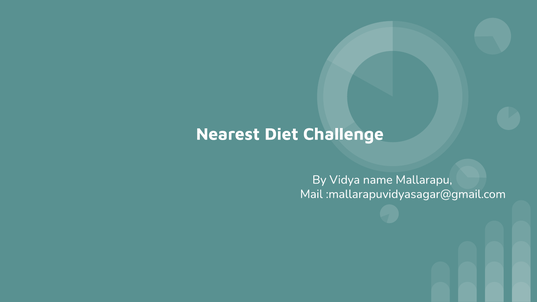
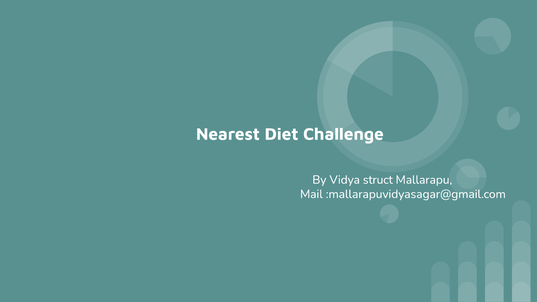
name: name -> struct
